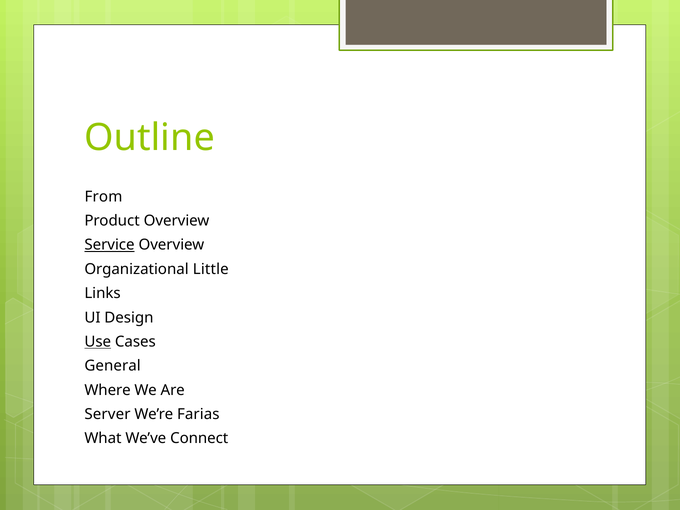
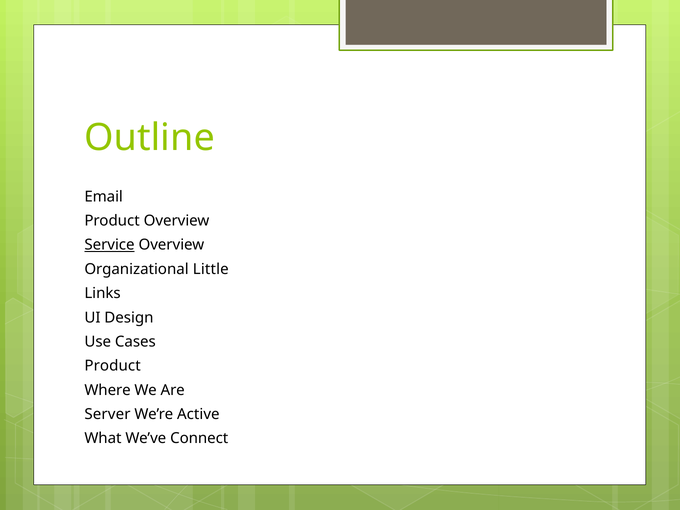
From: From -> Email
Use underline: present -> none
General at (113, 366): General -> Product
Farias: Farias -> Active
